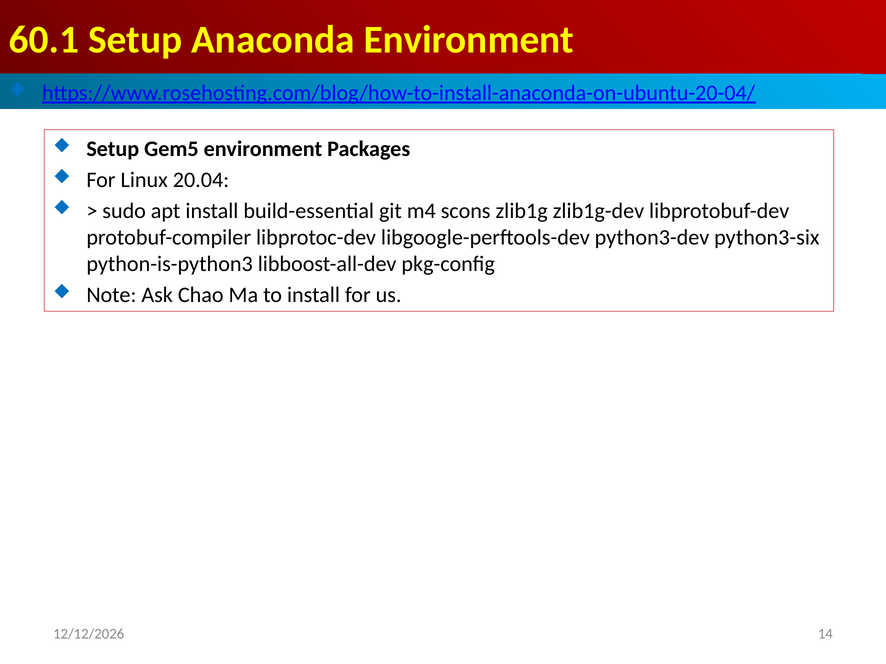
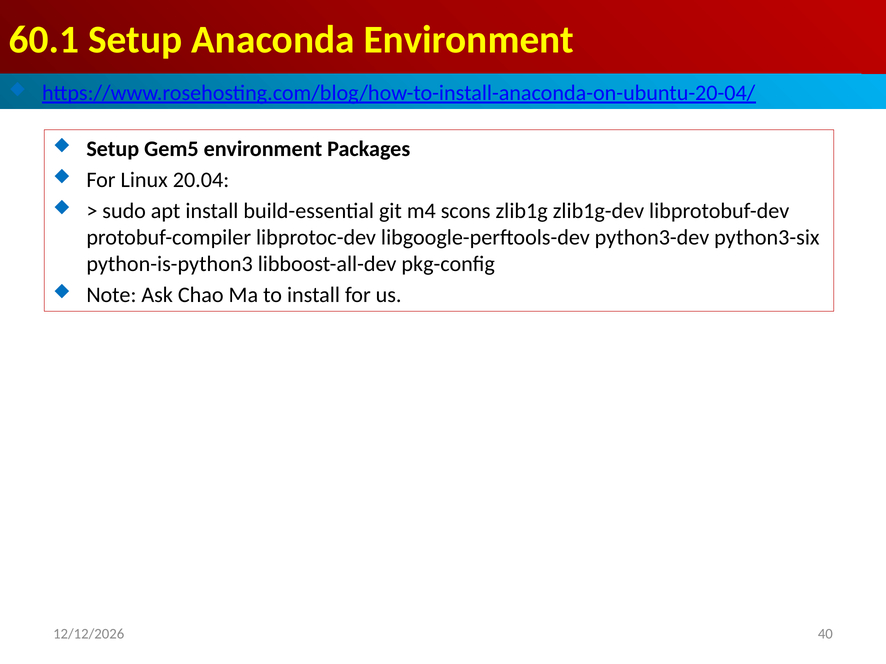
14: 14 -> 40
